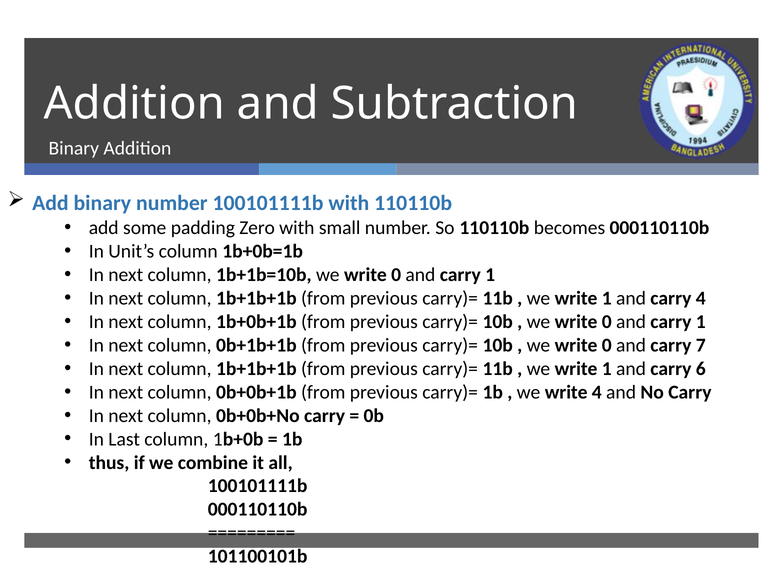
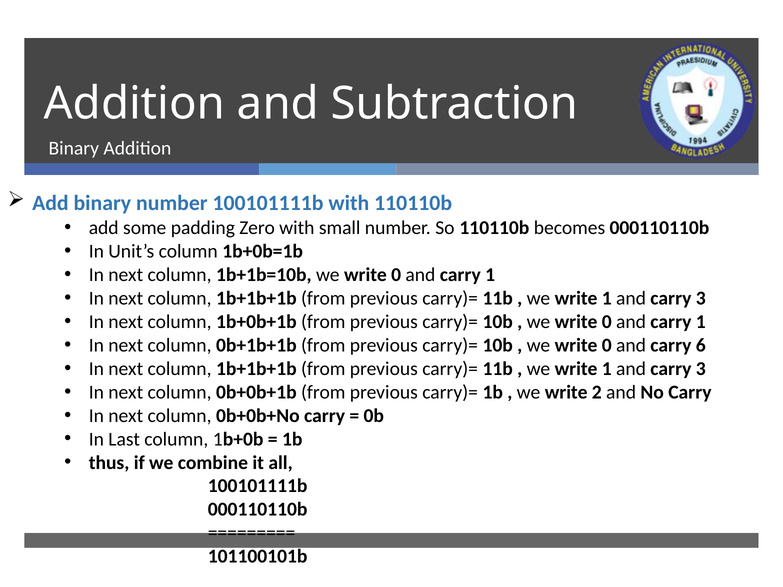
4 at (701, 298): 4 -> 3
7: 7 -> 6
6 at (701, 369): 6 -> 3
write 4: 4 -> 2
